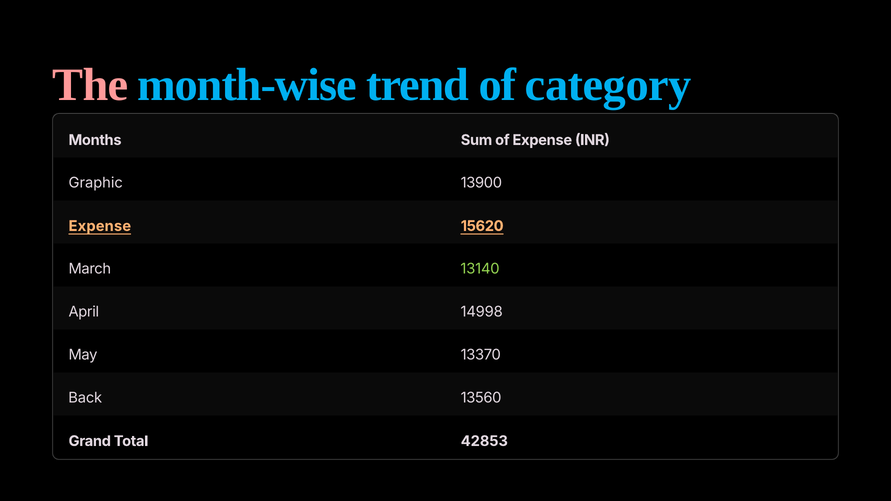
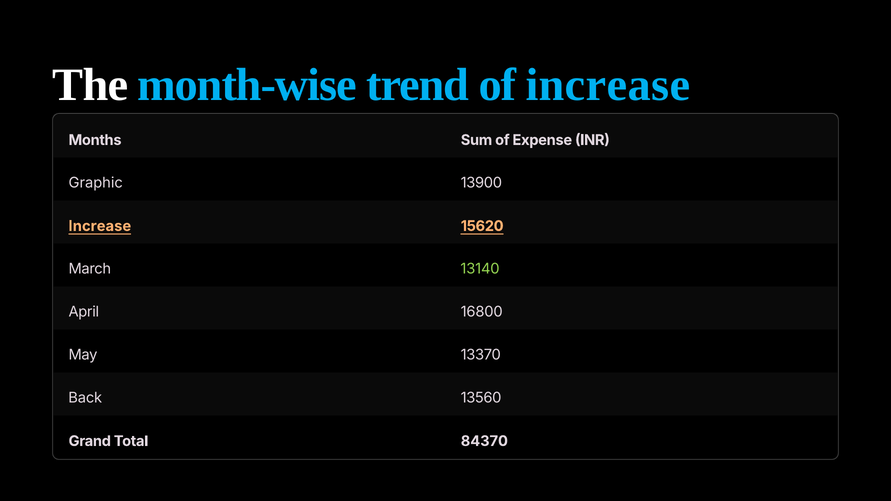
The colour: pink -> white
of category: category -> increase
Expense at (100, 226): Expense -> Increase
14998: 14998 -> 16800
42853: 42853 -> 84370
